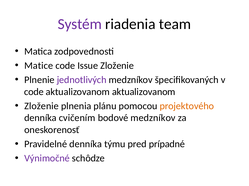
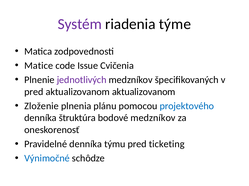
team: team -> týme
Issue Zloženie: Zloženie -> Cvičenia
code at (34, 92): code -> pred
projektového colour: orange -> blue
cvičením: cvičením -> štruktúra
prípadné: prípadné -> ticketing
Výnimočné colour: purple -> blue
